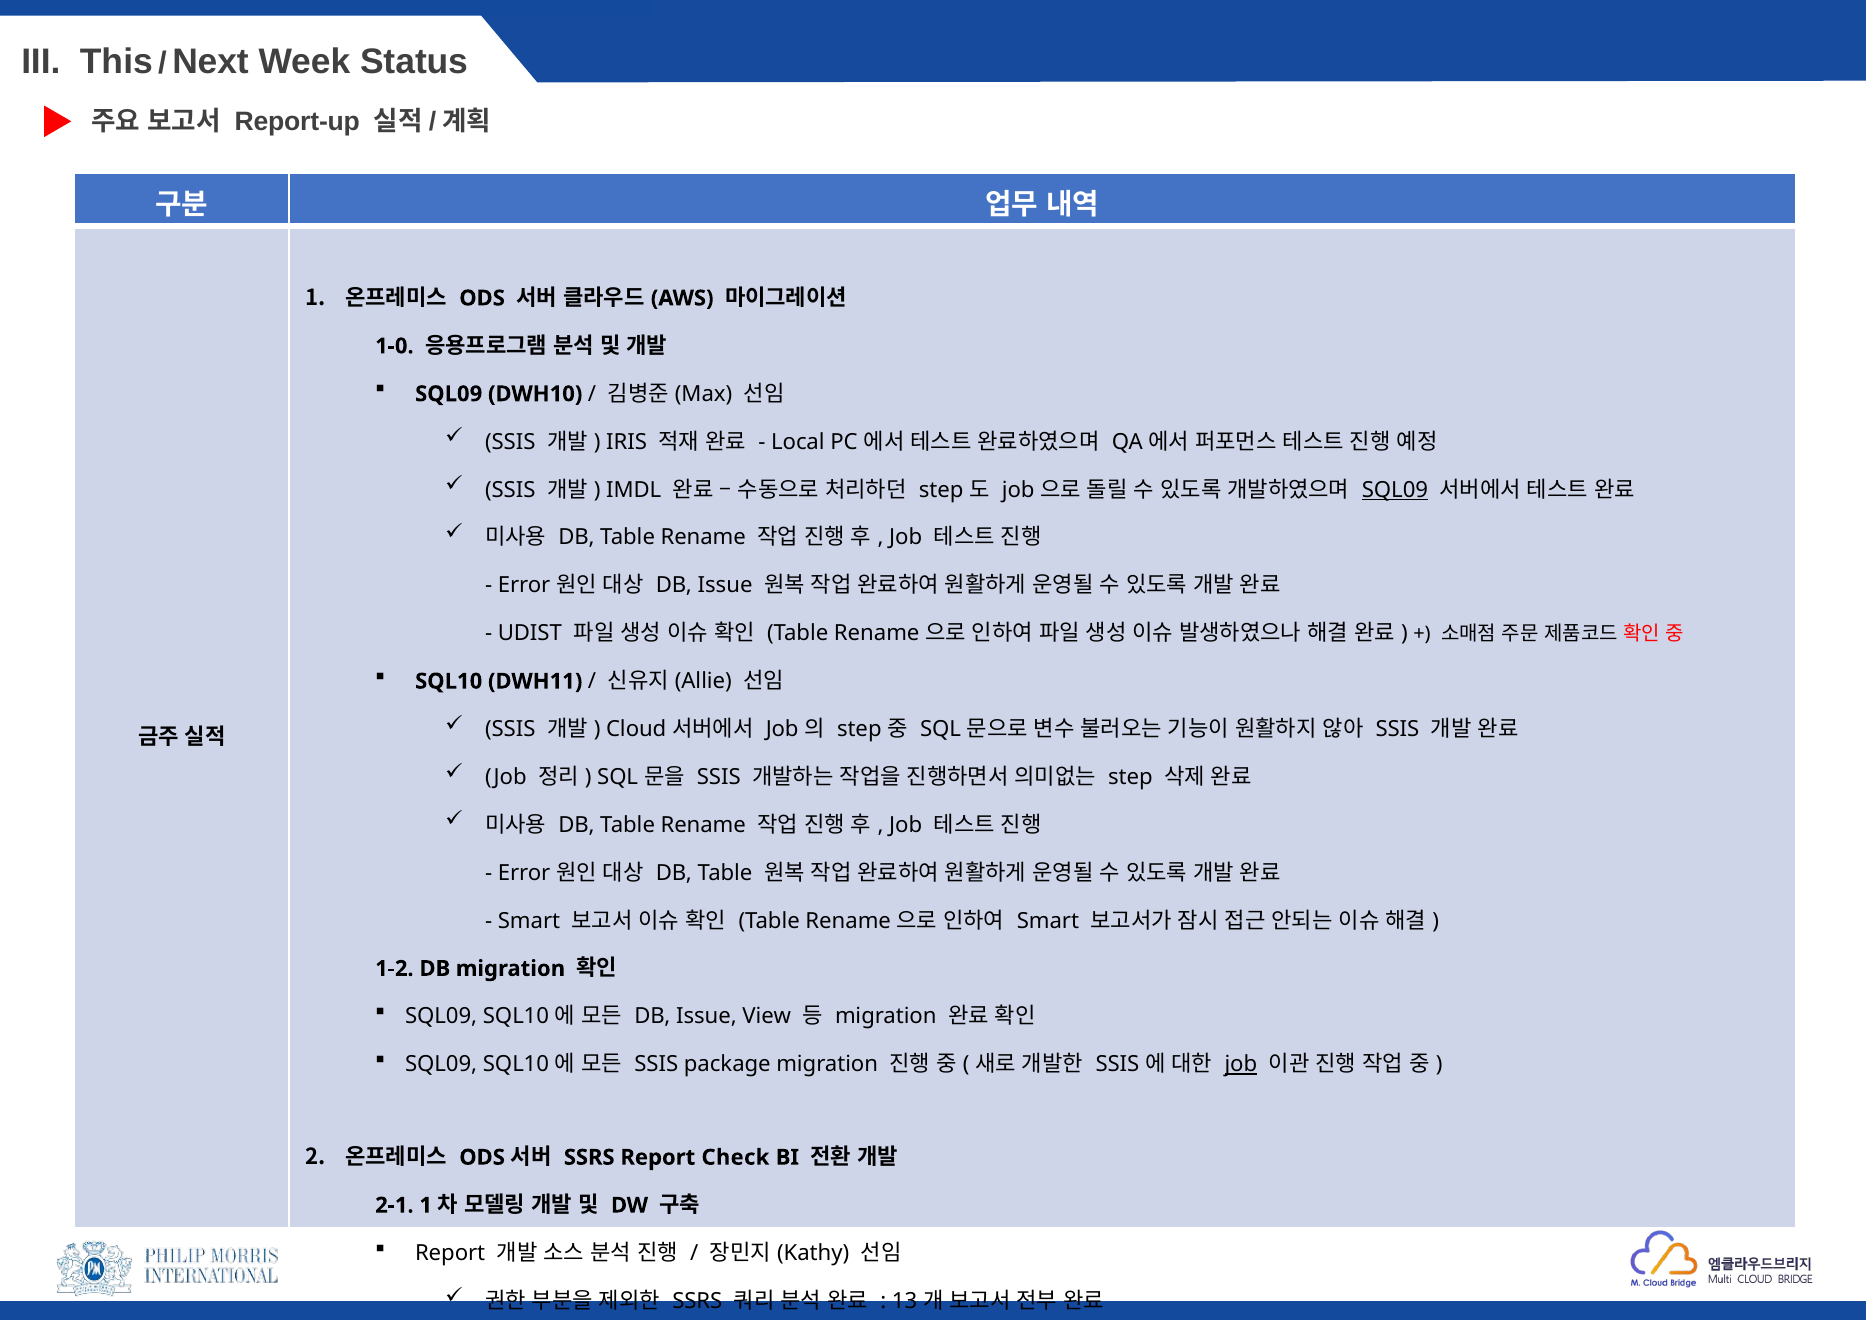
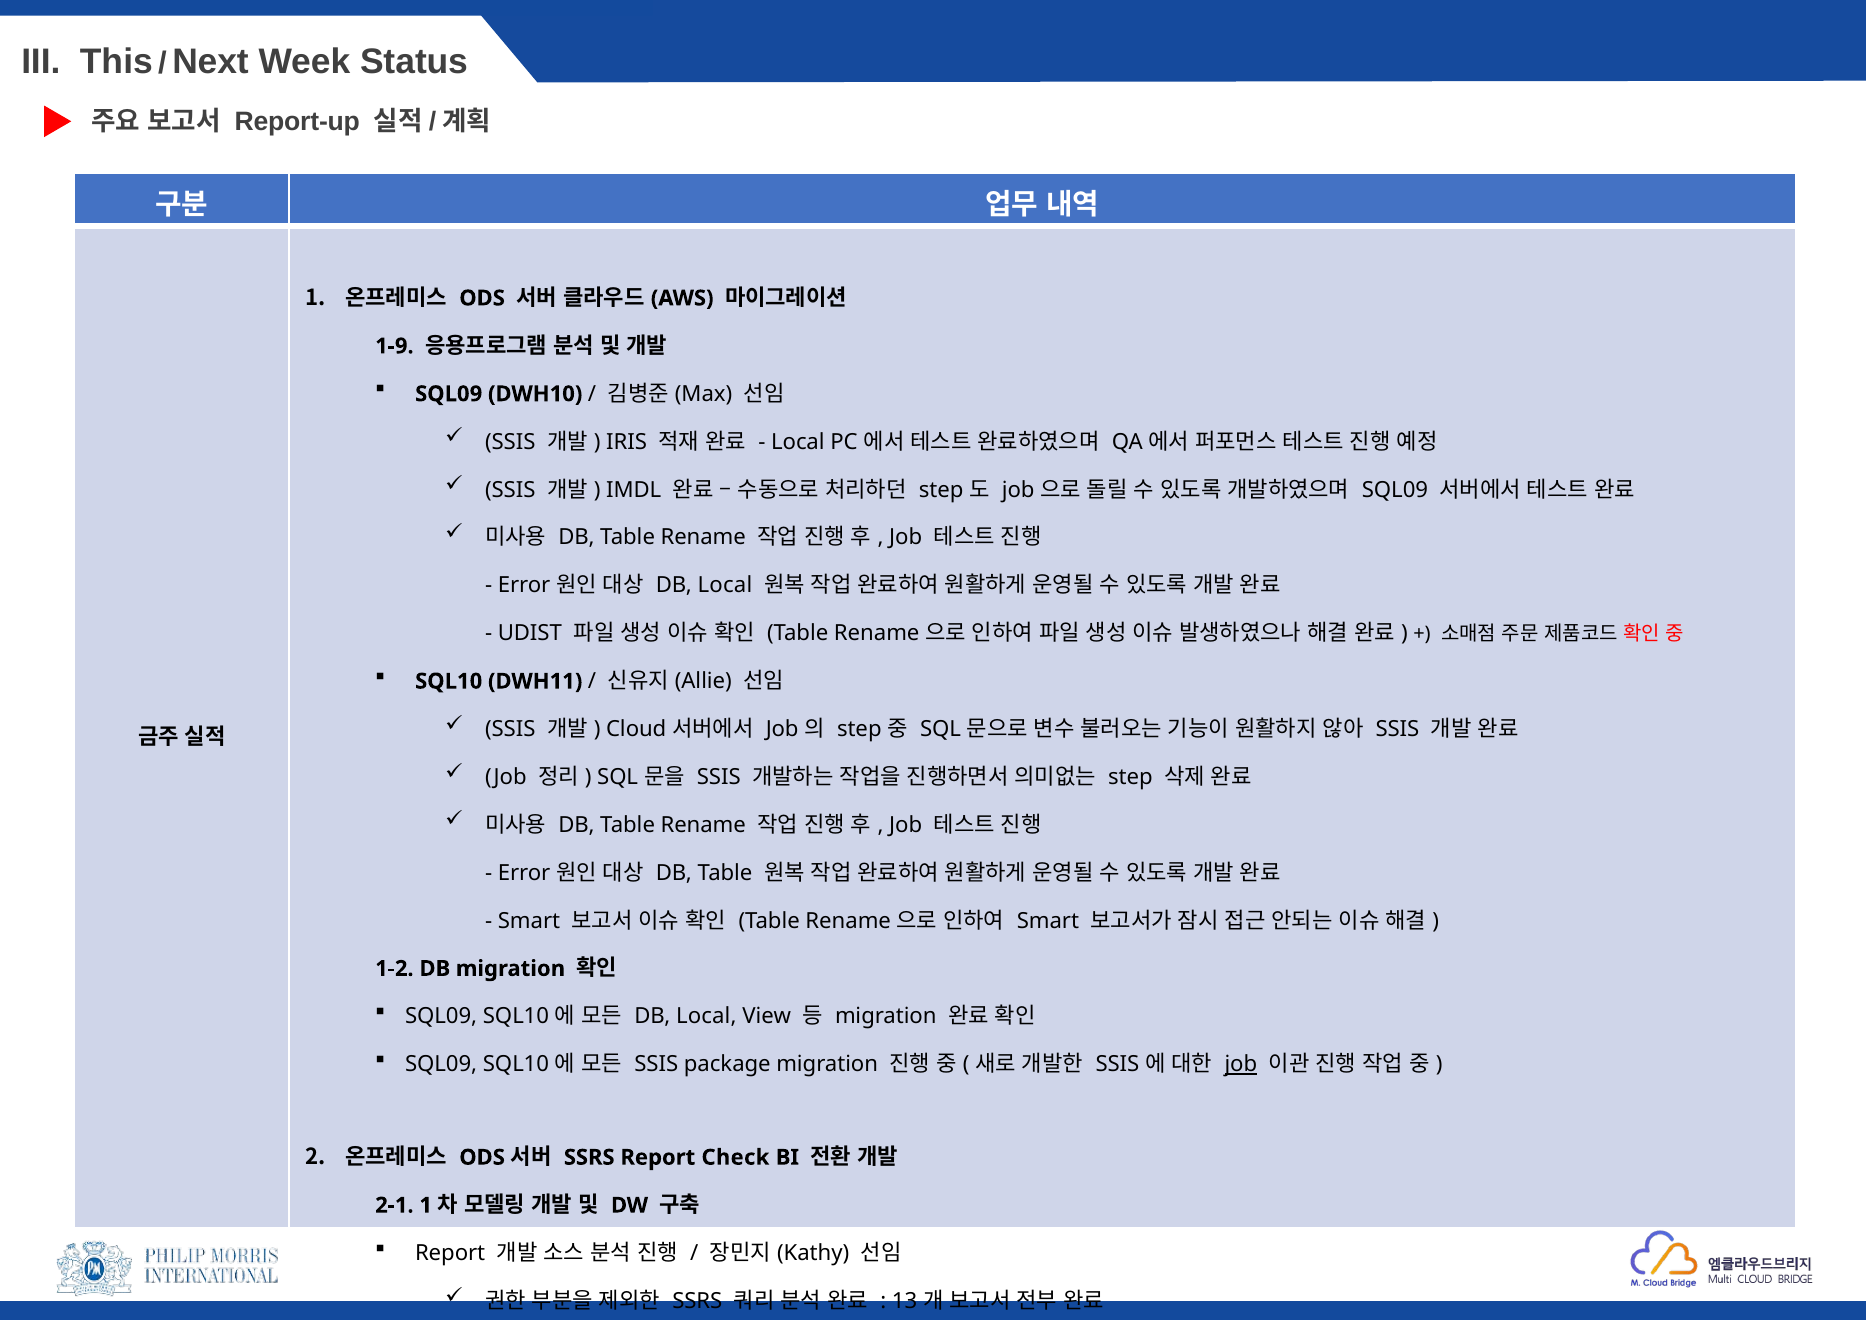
1-0: 1-0 -> 1-9
SQL09 at (1395, 490) underline: present -> none
Issue at (725, 585): Issue -> Local
Issue at (706, 1016): Issue -> Local
